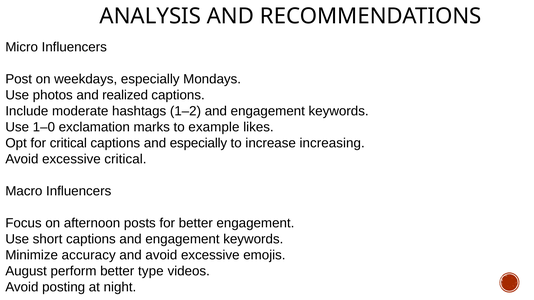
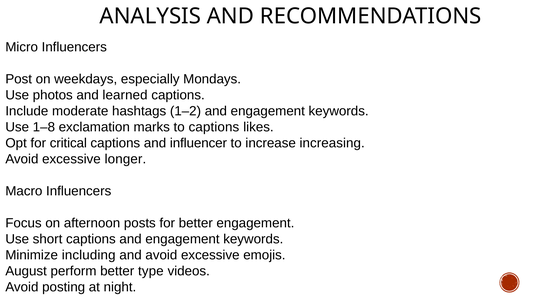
realized: realized -> learned
1–0: 1–0 -> 1–8
to example: example -> captions
and especially: especially -> influencer
excessive critical: critical -> longer
accuracy: accuracy -> including
